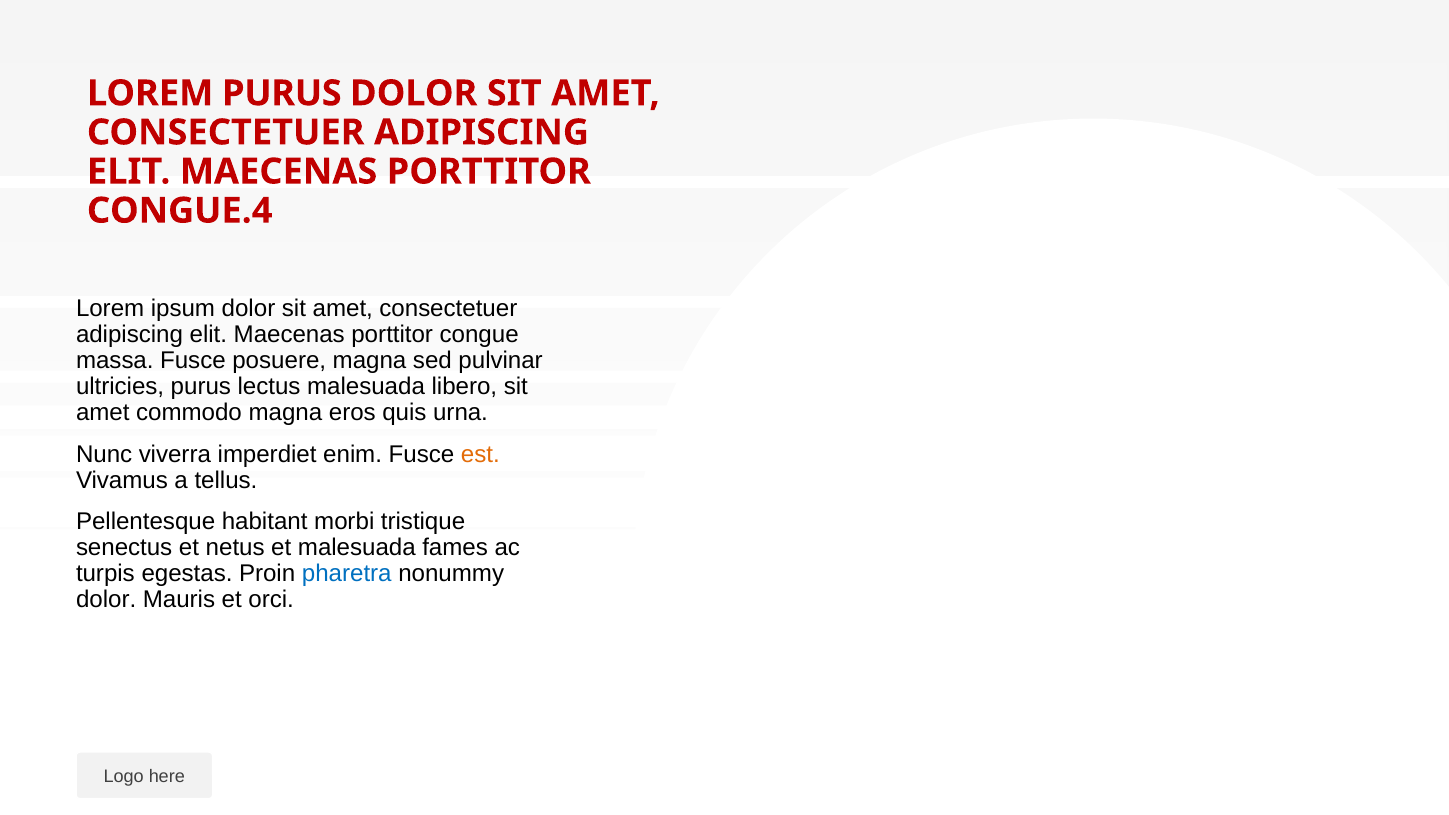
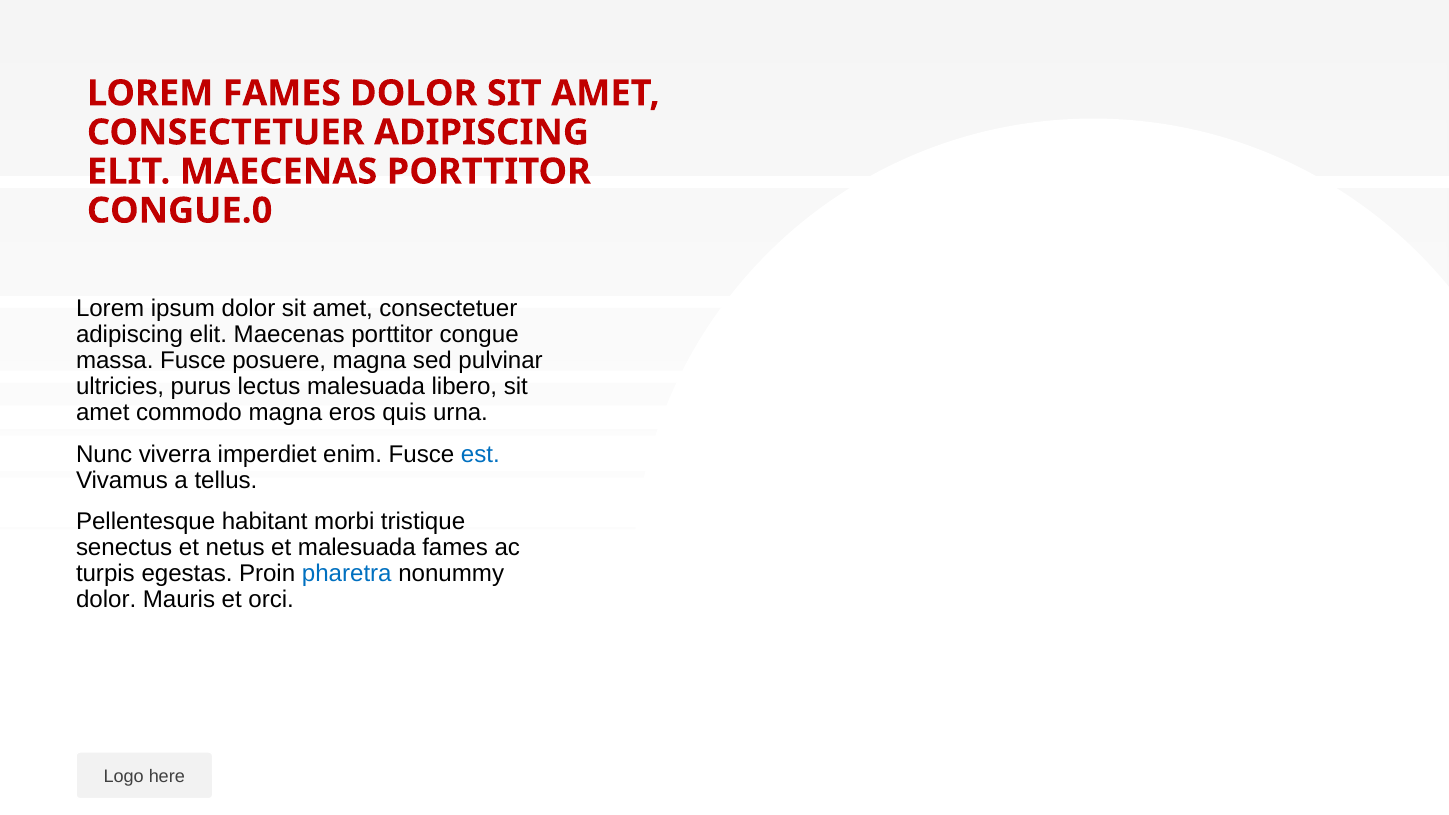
LOREM PURUS: PURUS -> FAMES
CONGUE.4: CONGUE.4 -> CONGUE.0
est colour: orange -> blue
